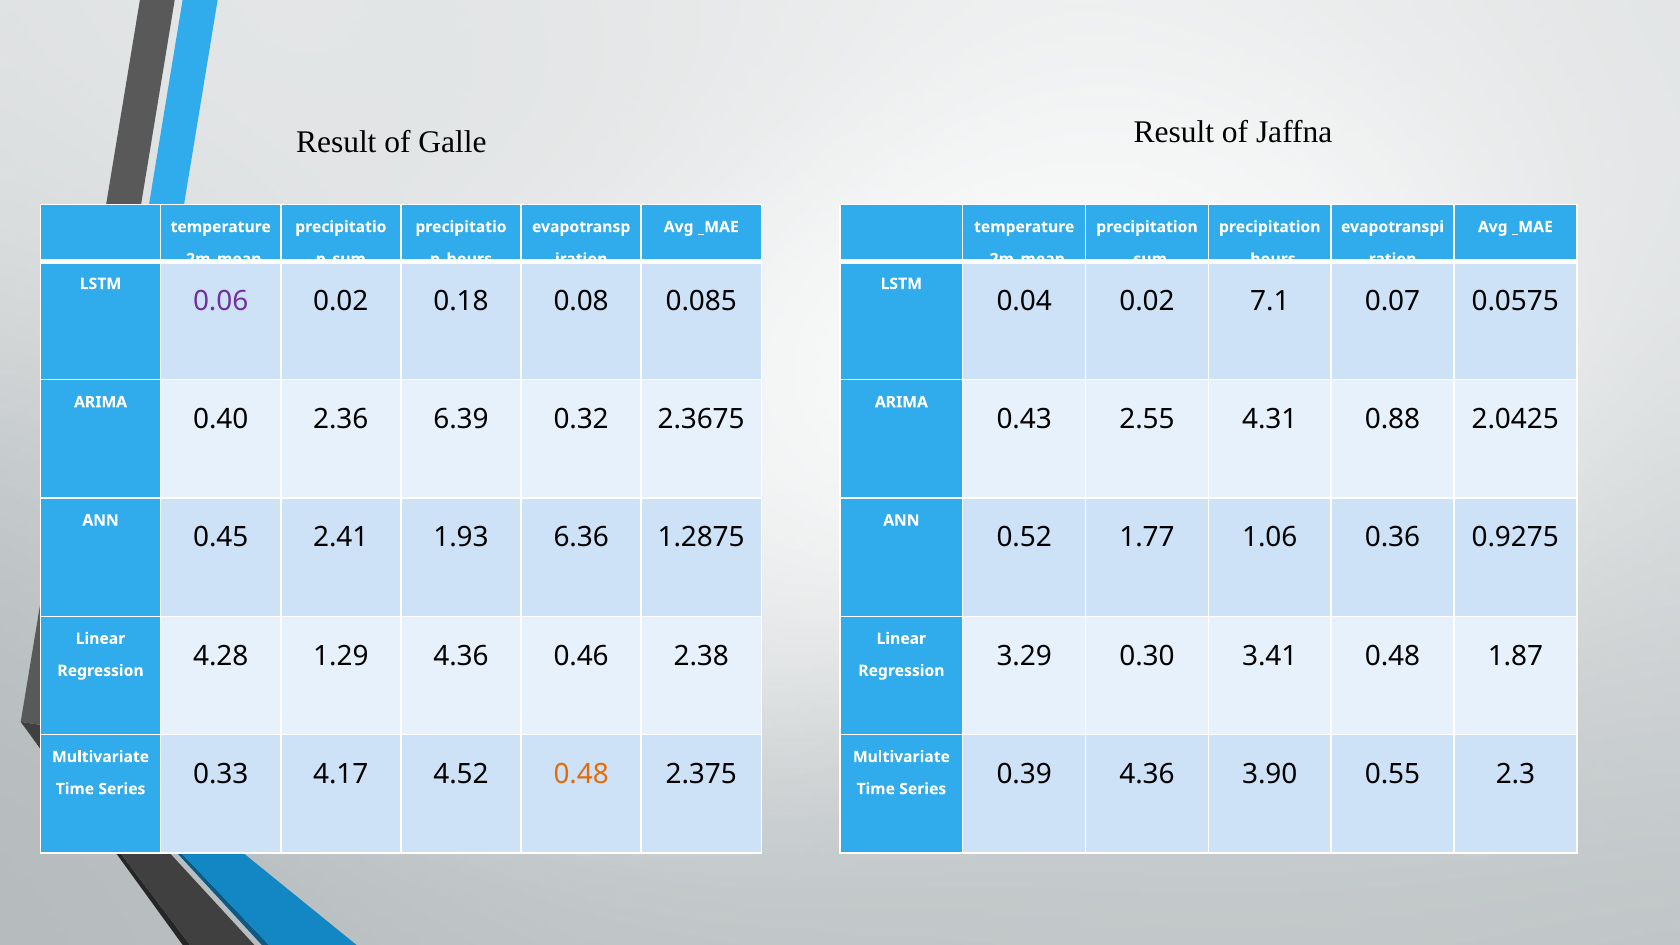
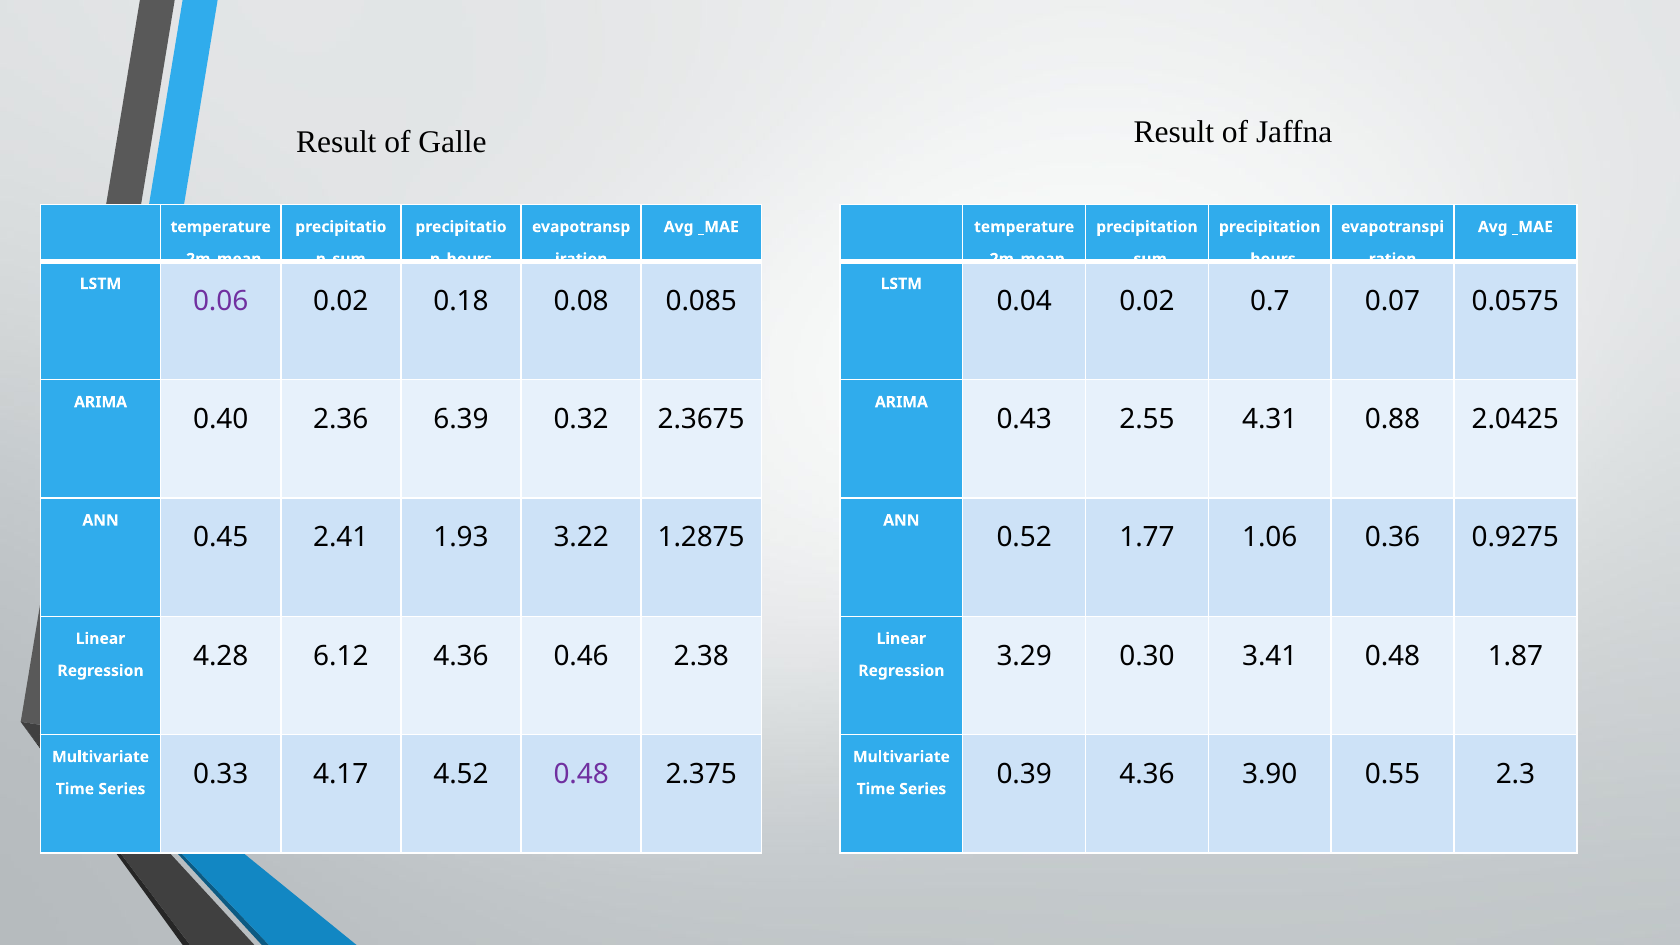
7.1: 7.1 -> 0.7
6.36: 6.36 -> 3.22
1.29: 1.29 -> 6.12
0.48 at (581, 774) colour: orange -> purple
